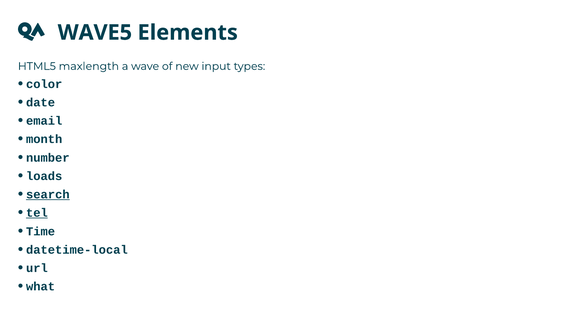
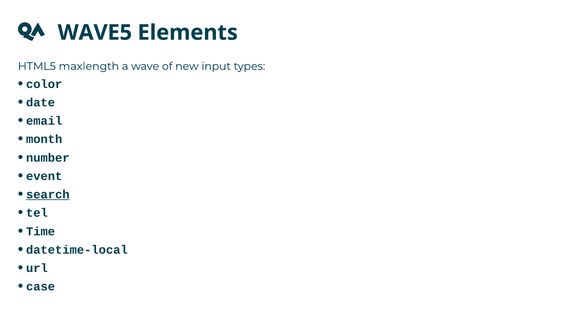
loads: loads -> event
tel underline: present -> none
what: what -> case
